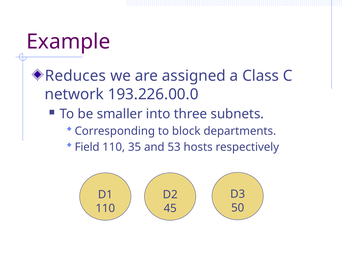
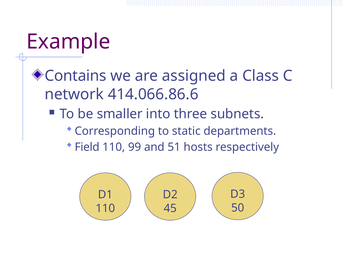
Reduces: Reduces -> Contains
193.226.00.0: 193.226.00.0 -> 414.066.86.6
block: block -> static
35: 35 -> 99
53: 53 -> 51
